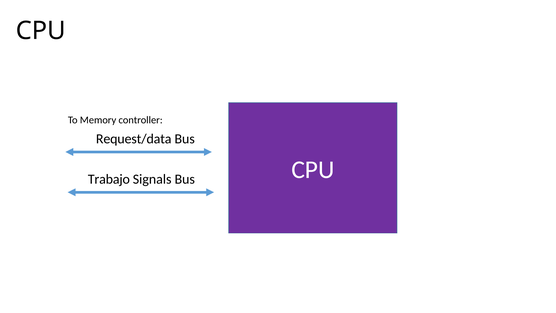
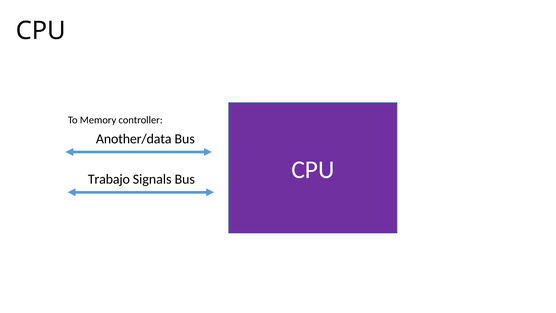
Request/data: Request/data -> Another/data
